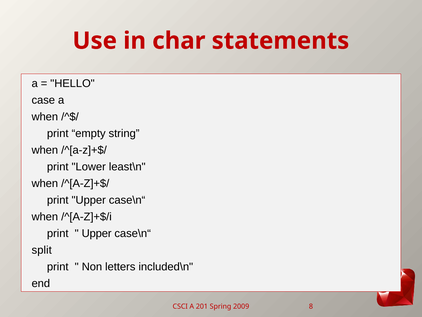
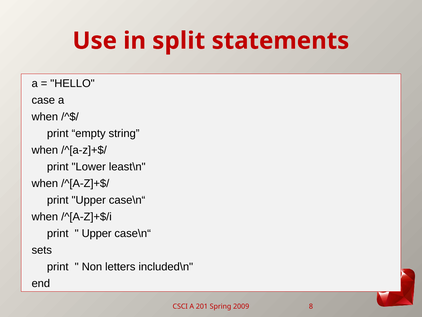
char: char -> split
split: split -> sets
